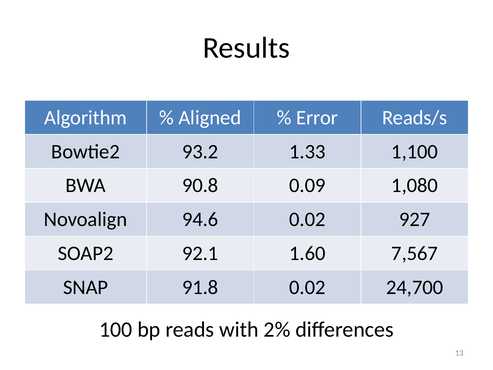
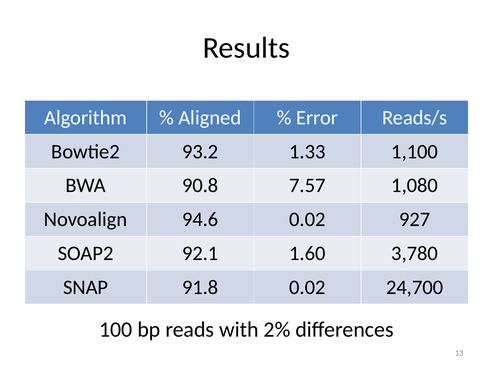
0.09: 0.09 -> 7.57
7,567: 7,567 -> 3,780
